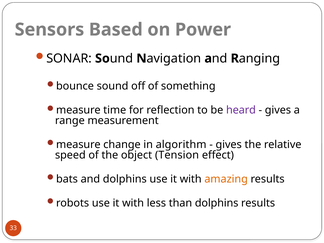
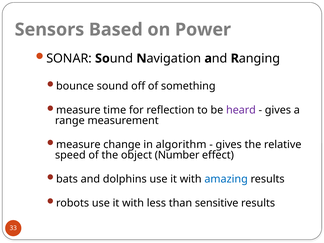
Tension: Tension -> Number
amazing colour: orange -> blue
than dolphins: dolphins -> sensitive
